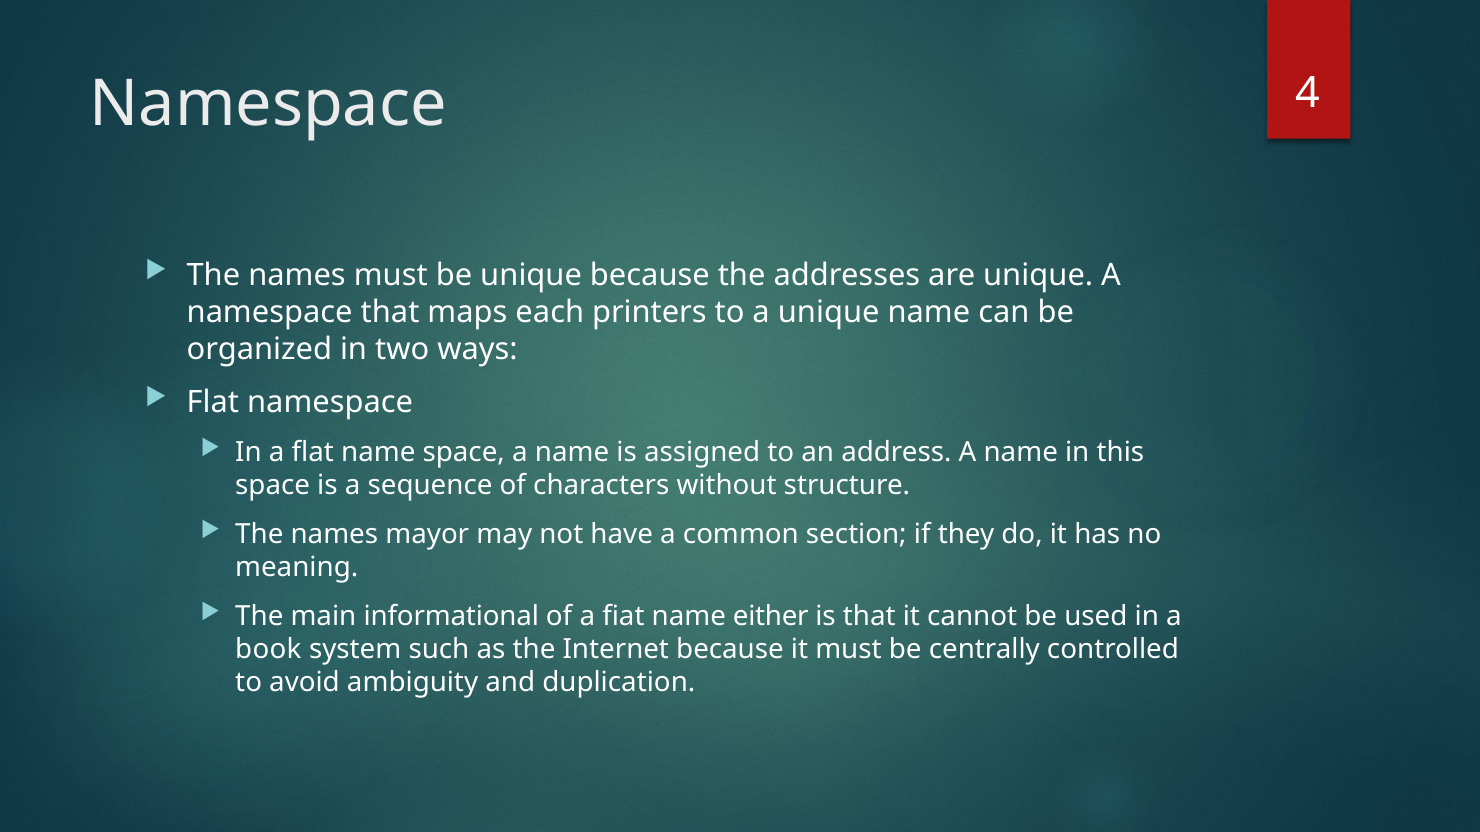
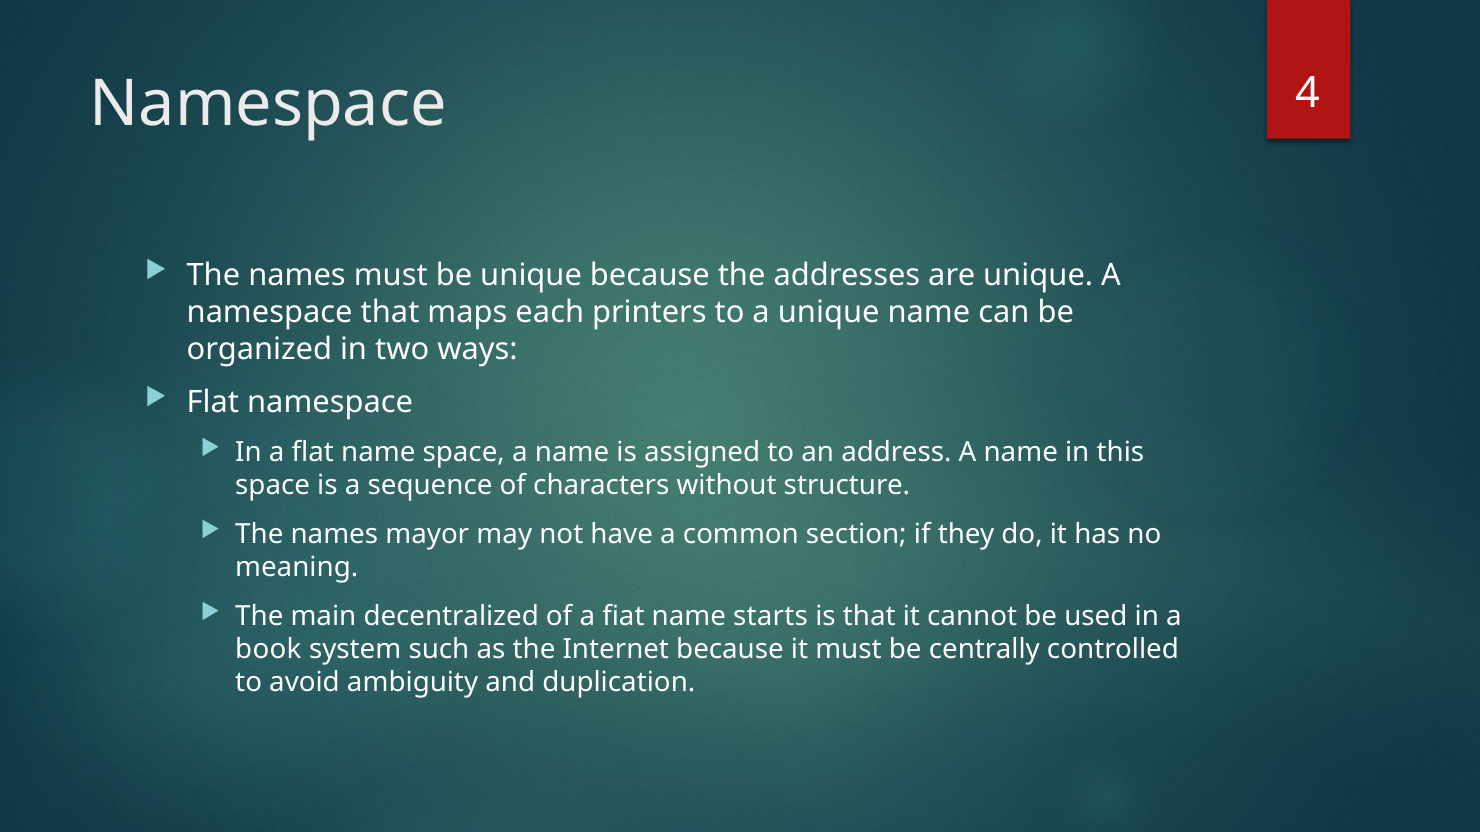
informational: informational -> decentralized
either: either -> starts
